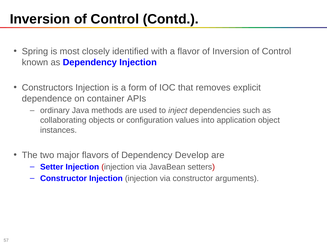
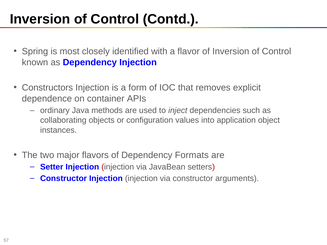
Develop: Develop -> Formats
